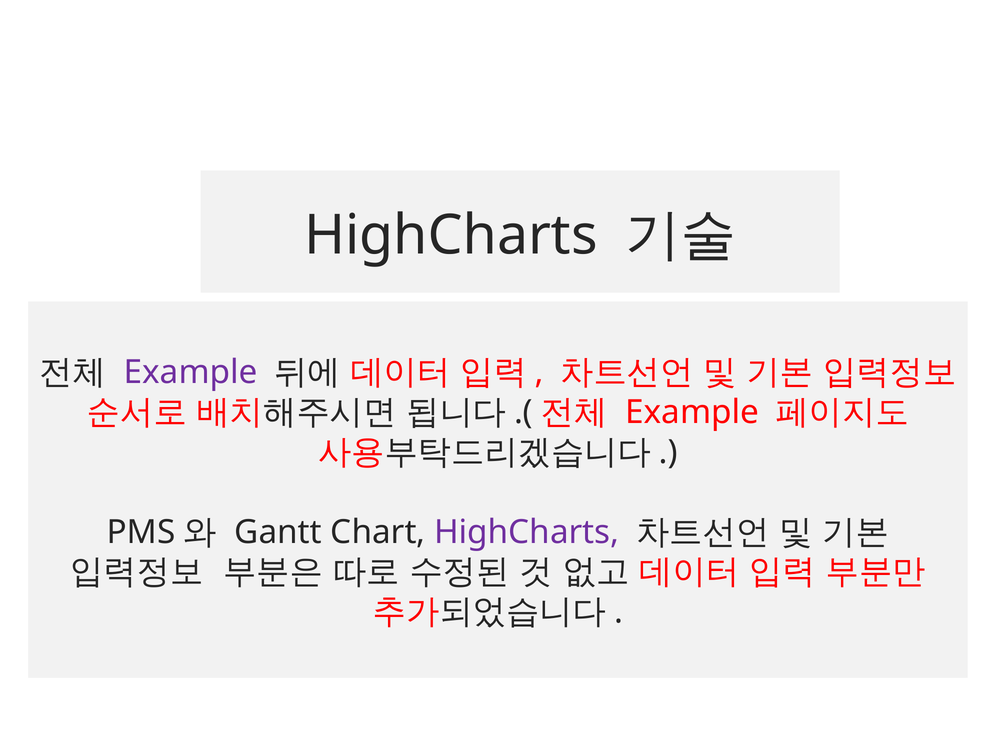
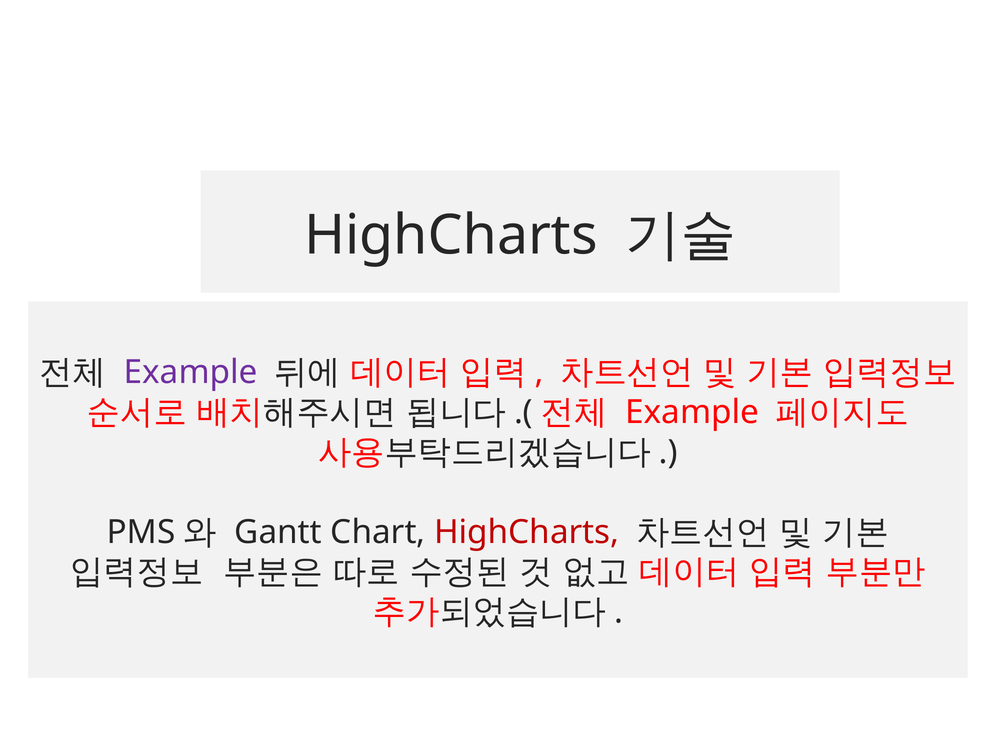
HighCharts at (527, 532) colour: purple -> red
